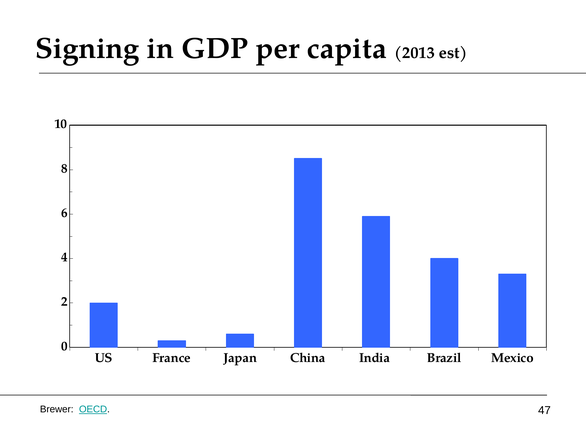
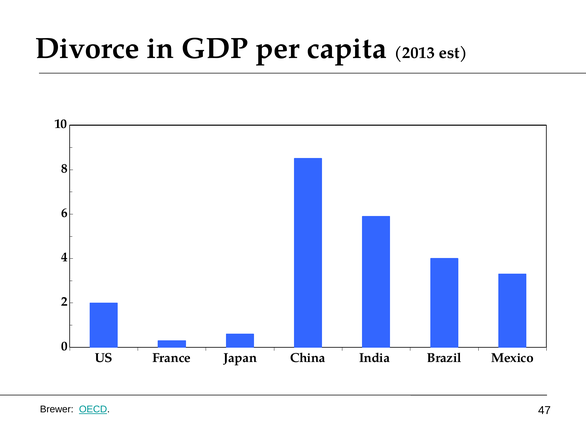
Signing: Signing -> Divorce
